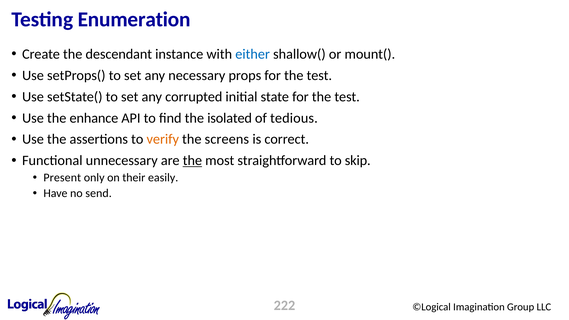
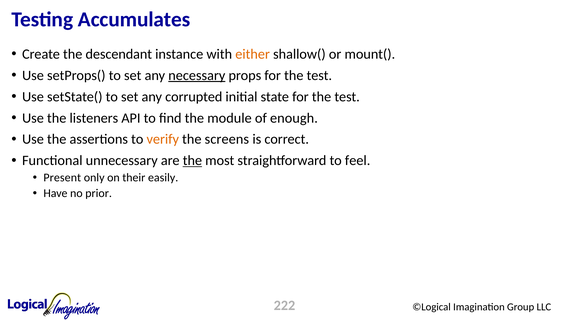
Enumeration: Enumeration -> Accumulates
either colour: blue -> orange
necessary underline: none -> present
enhance: enhance -> listeners
isolated: isolated -> module
tedious: tedious -> enough
skip: skip -> feel
send: send -> prior
